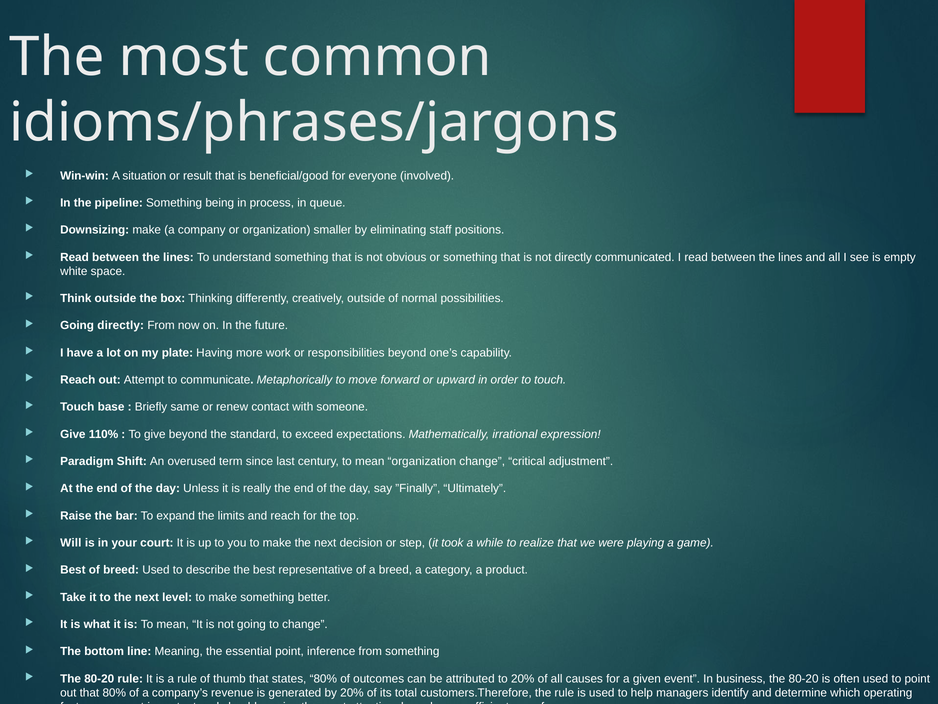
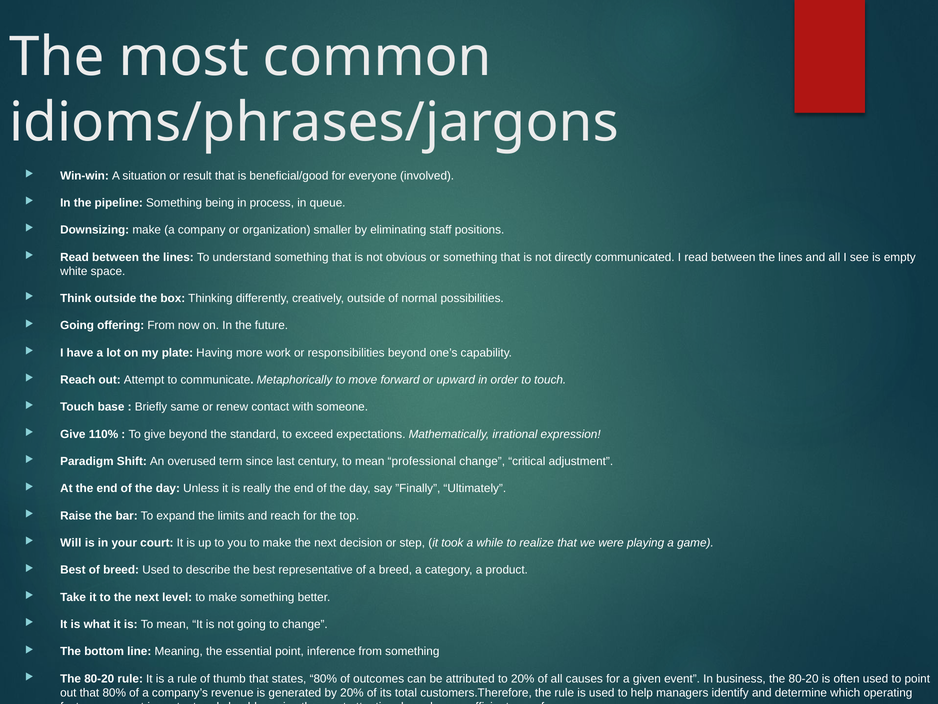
Going directly: directly -> offering
mean organization: organization -> professional
